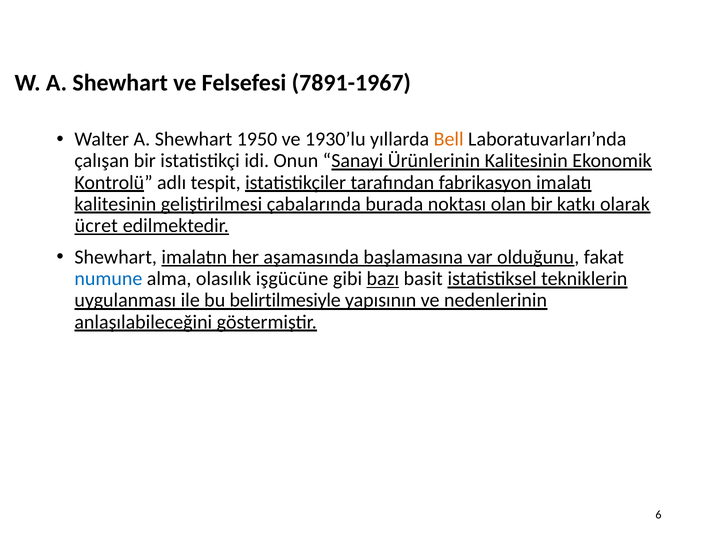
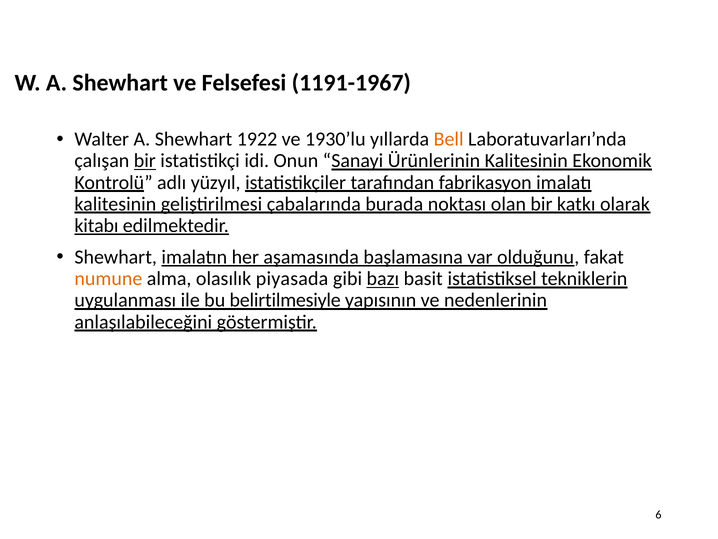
7891-1967: 7891-1967 -> 1191-1967
1950: 1950 -> 1922
bir at (145, 161) underline: none -> present
tespit: tespit -> yüzyıl
ücret: ücret -> kitabı
numune colour: blue -> orange
işgücüne: işgücüne -> piyasada
